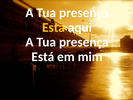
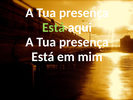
Está at (54, 27) colour: yellow -> light green
